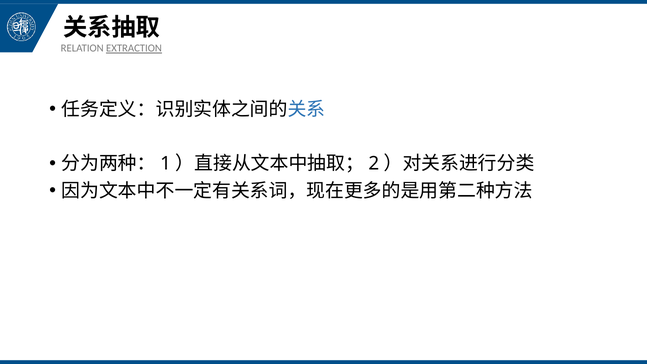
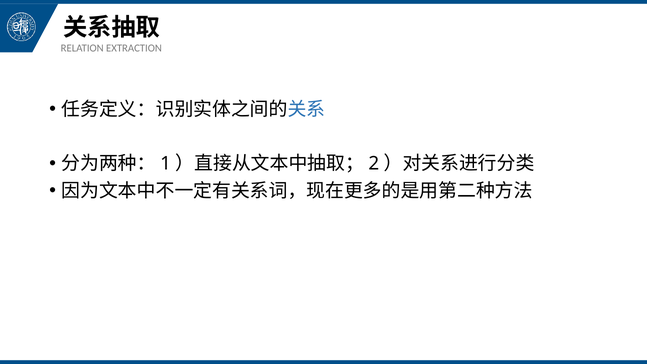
EXTRACTION underline: present -> none
